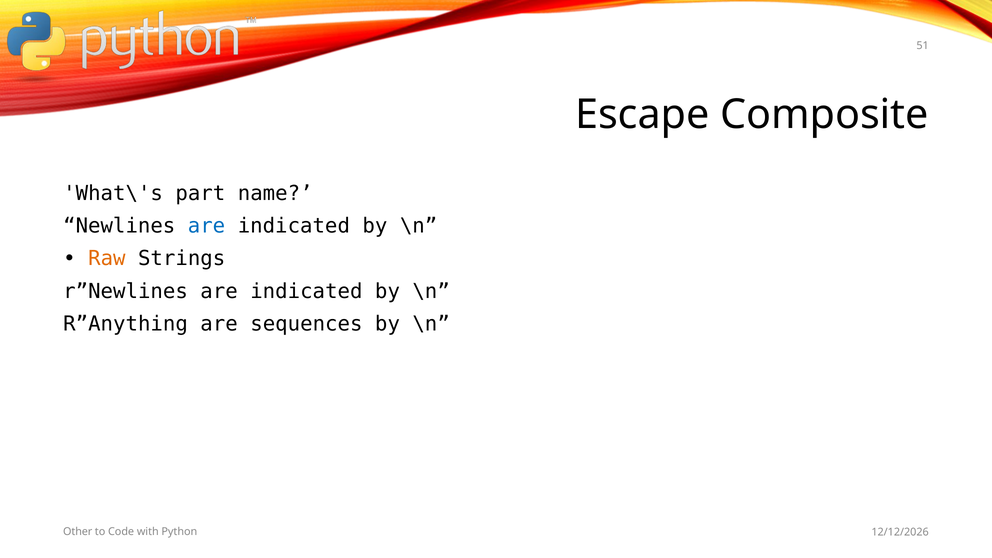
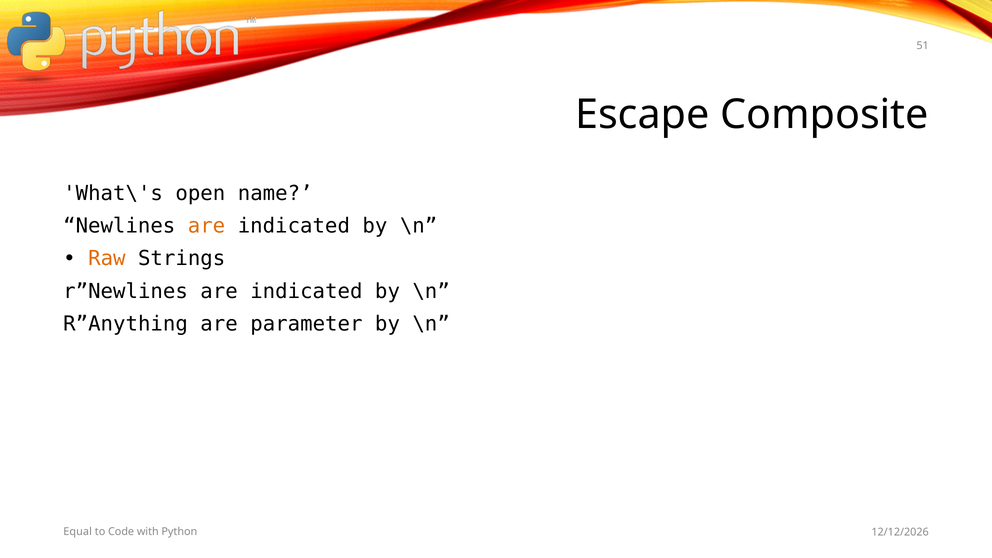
part: part -> open
are at (206, 226) colour: blue -> orange
sequences: sequences -> parameter
Other: Other -> Equal
